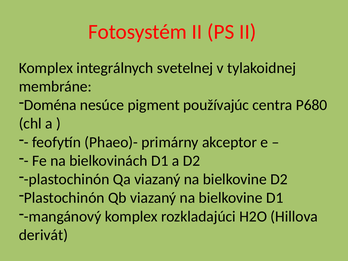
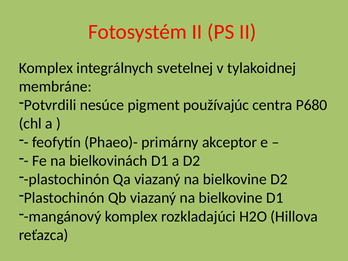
Doména: Doména -> Potvrdili
derivát: derivát -> reťazca
